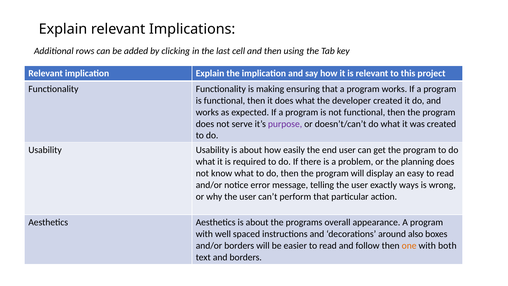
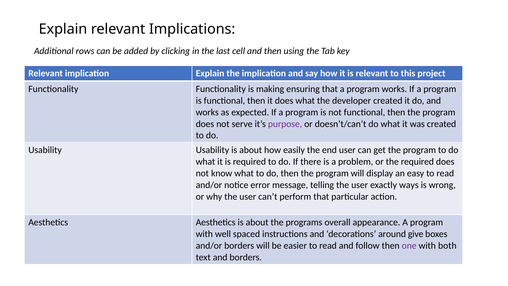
the planning: planning -> required
also: also -> give
one colour: orange -> purple
